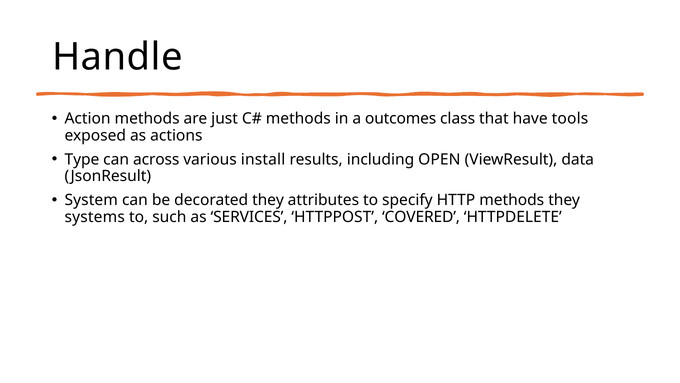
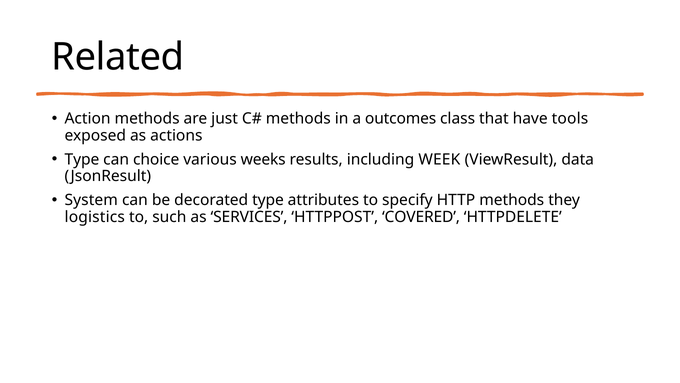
Handle: Handle -> Related
across: across -> choice
install: install -> weeks
OPEN: OPEN -> WEEK
decorated they: they -> type
systems: systems -> logistics
